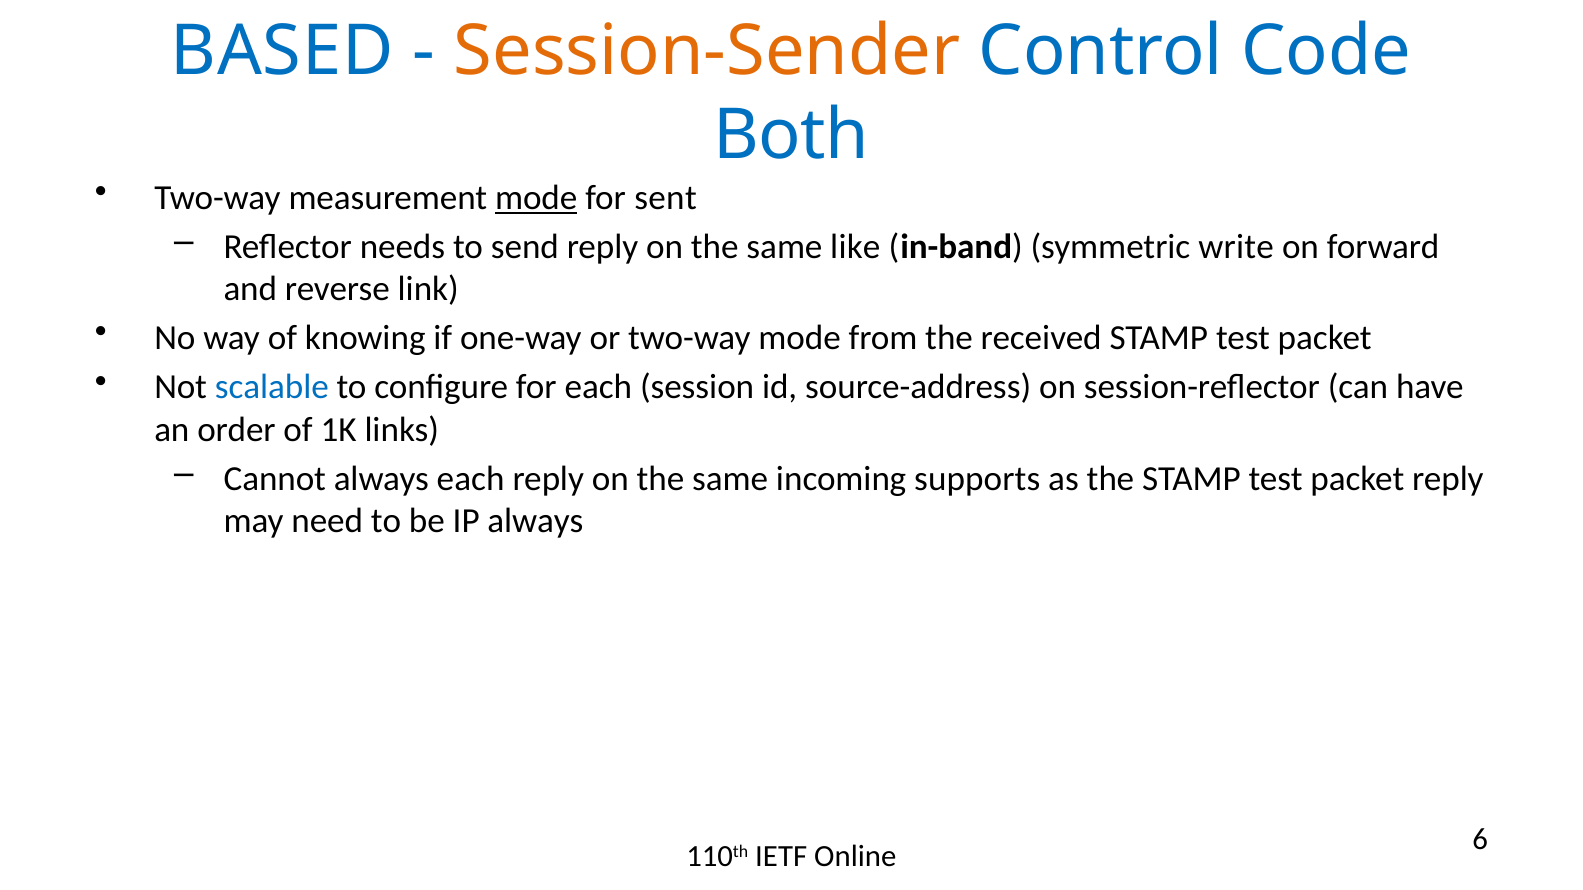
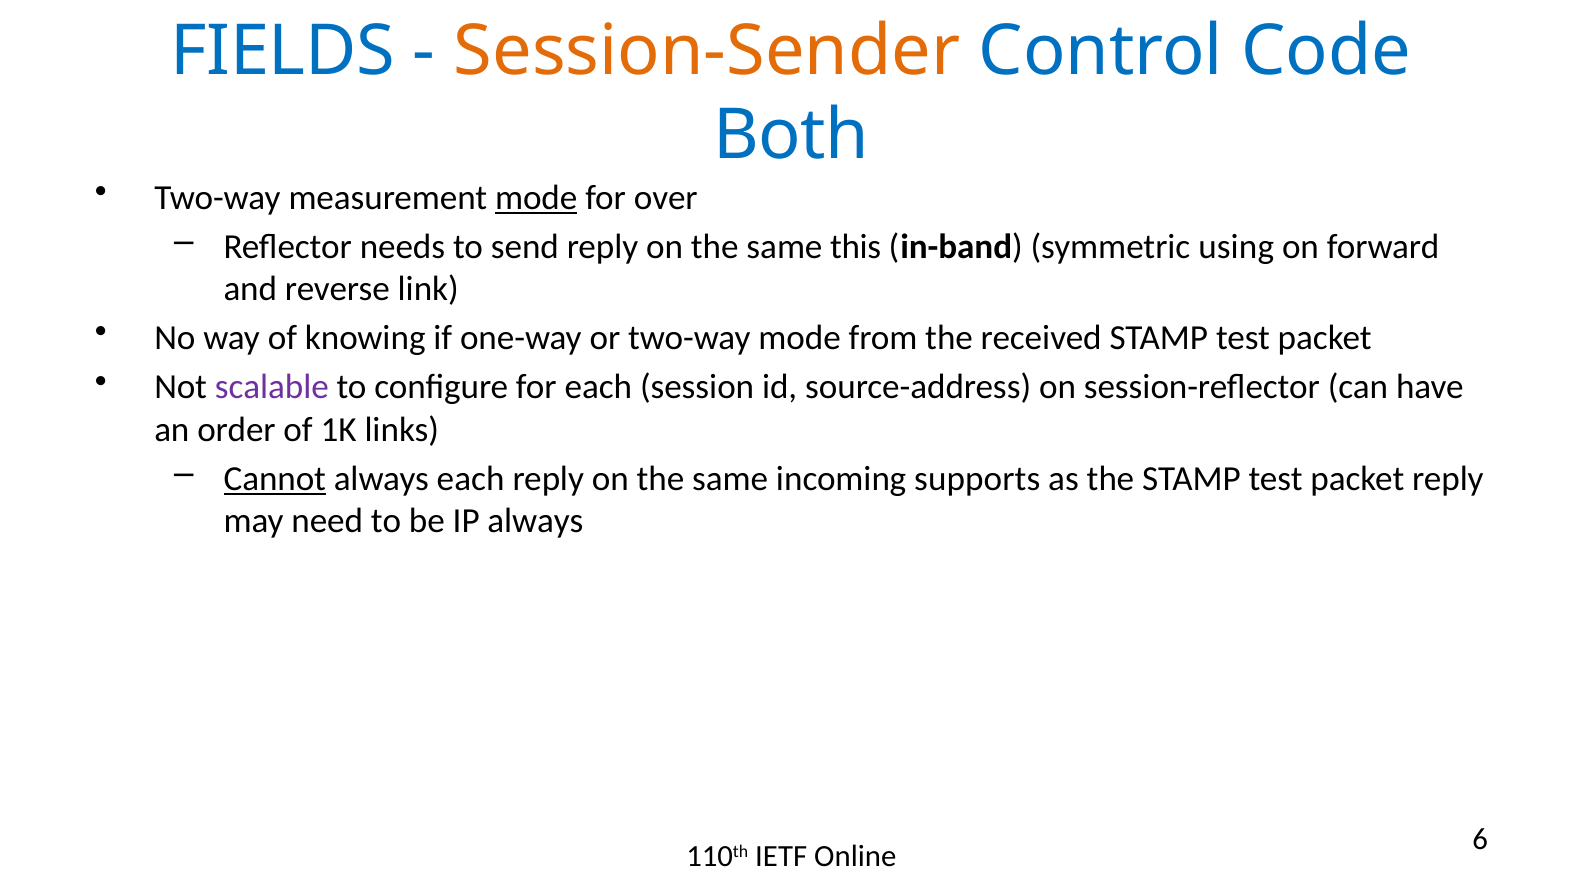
BASED: BASED -> FIELDS
sent: sent -> over
like: like -> this
write: write -> using
scalable colour: blue -> purple
Cannot underline: none -> present
